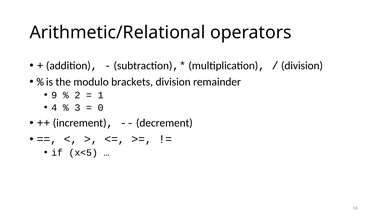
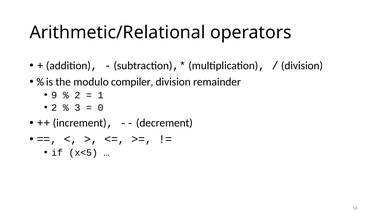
brackets: brackets -> compiler
4 at (54, 107): 4 -> 2
